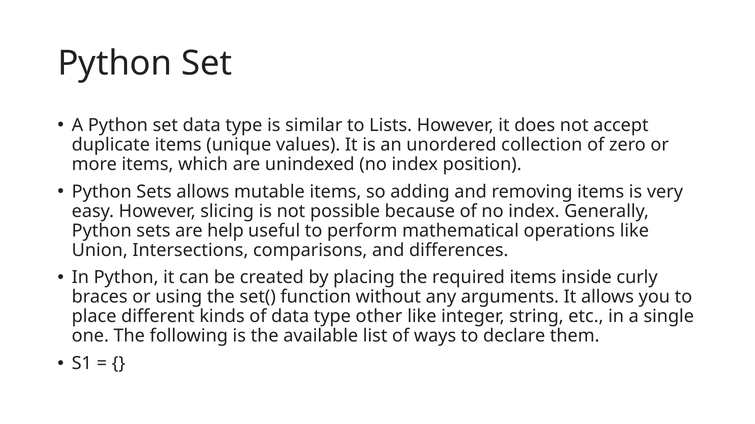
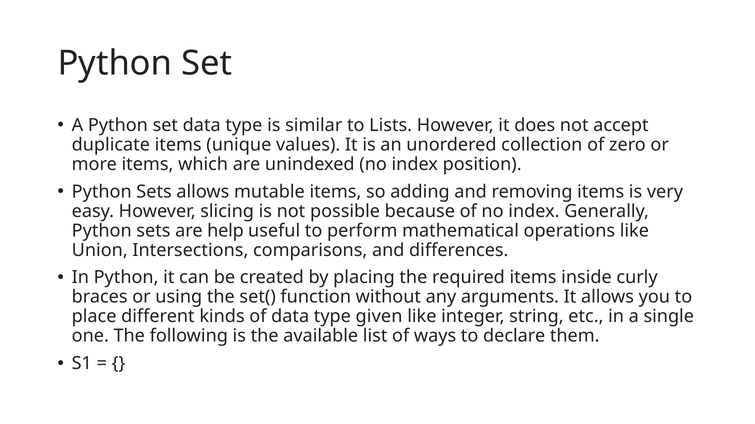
other: other -> given
